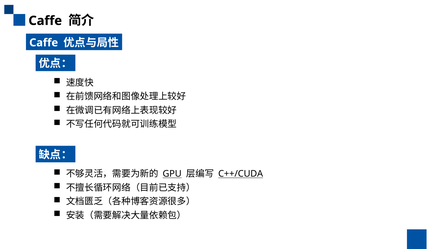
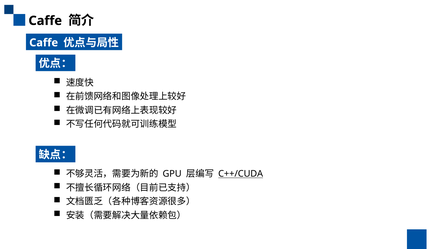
GPU underline: present -> none
